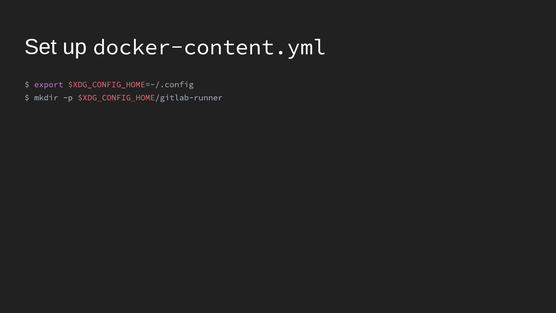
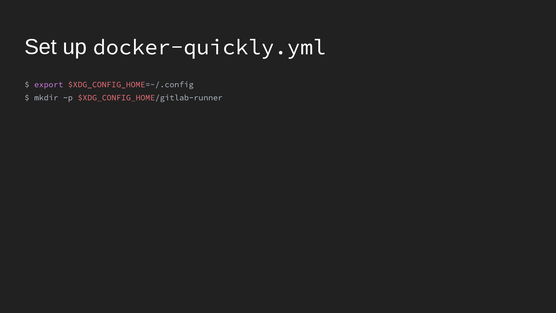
docker-content.yml: docker-content.yml -> docker-quickly.yml
